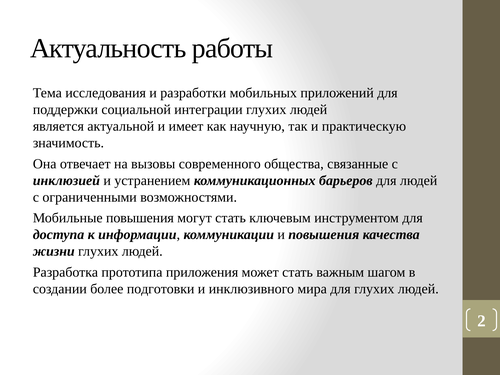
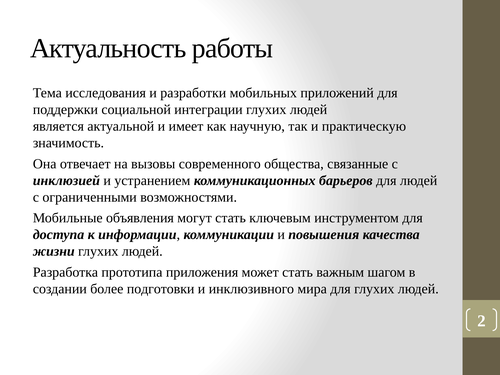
Мобильные повышения: повышения -> объявления
